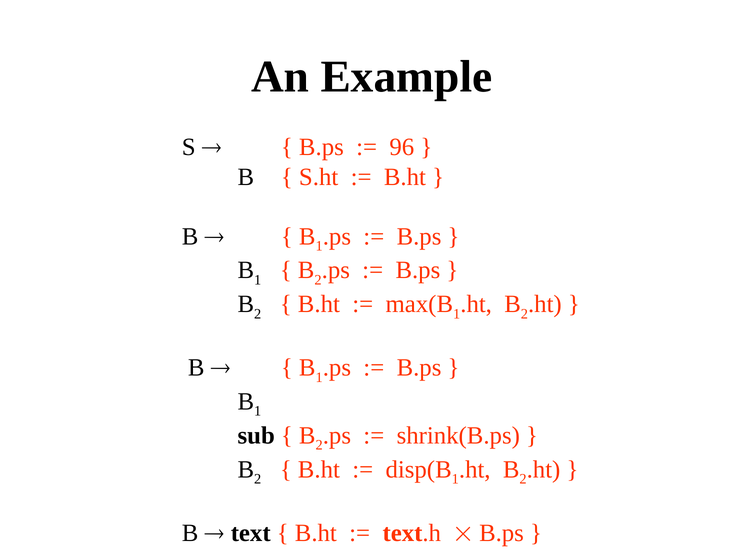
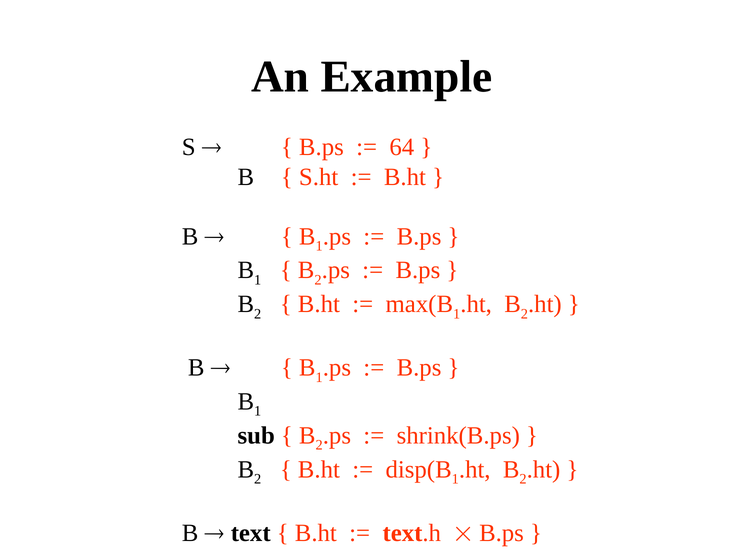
96: 96 -> 64
